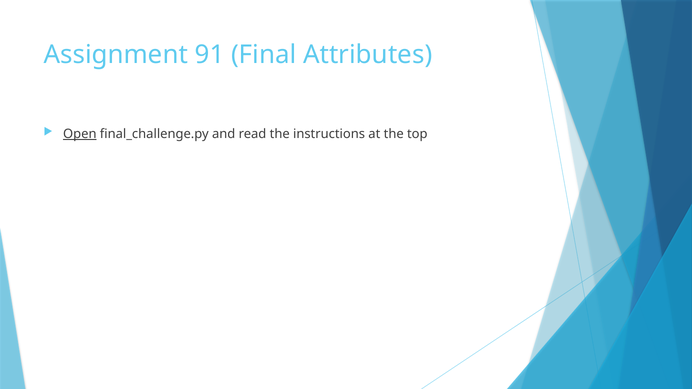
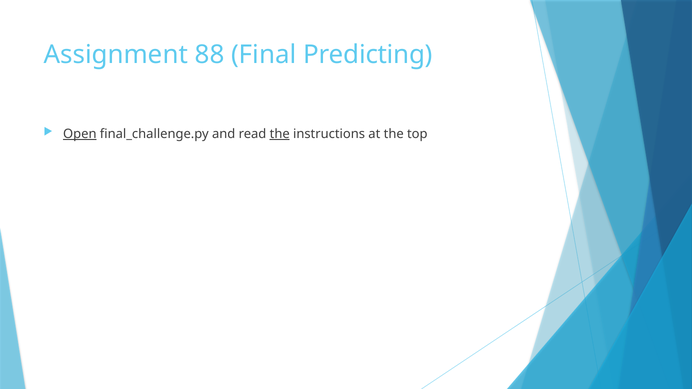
91: 91 -> 88
Attributes: Attributes -> Predicting
the at (280, 134) underline: none -> present
